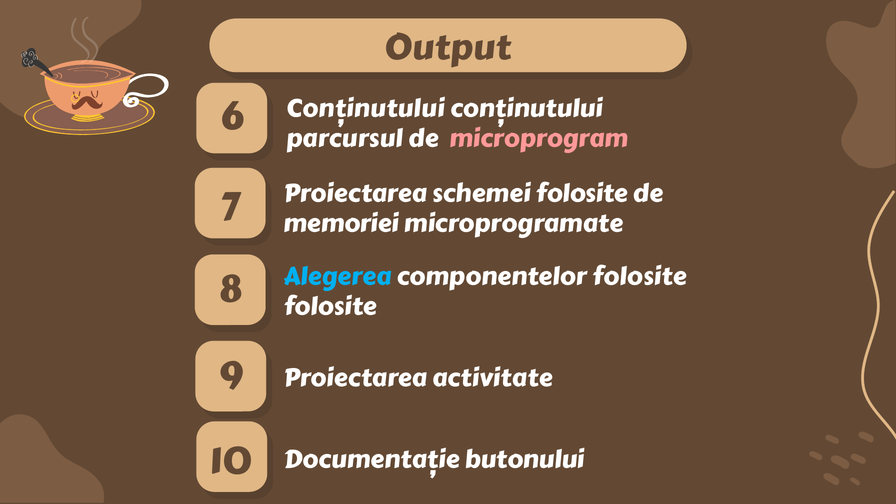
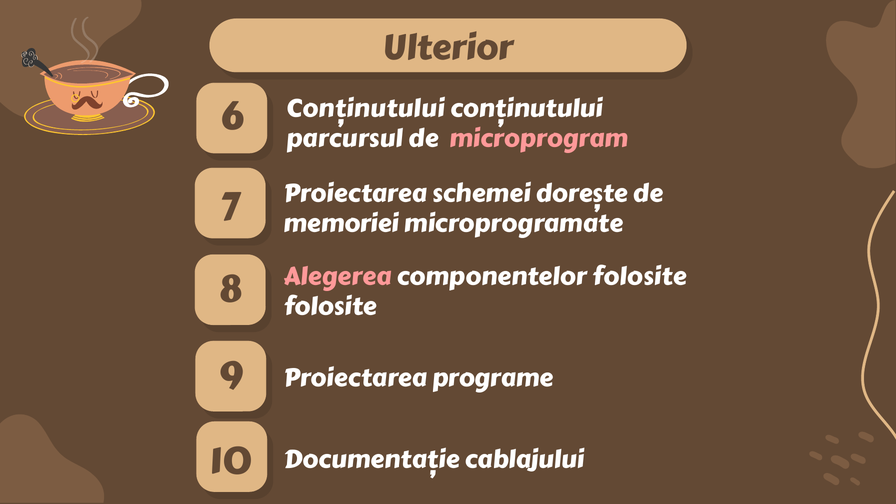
Output: Output -> Ulterior
schemei folosite: folosite -> dorește
Alegerea colour: light blue -> pink
activitate: activitate -> programe
butonului: butonului -> cablajului
